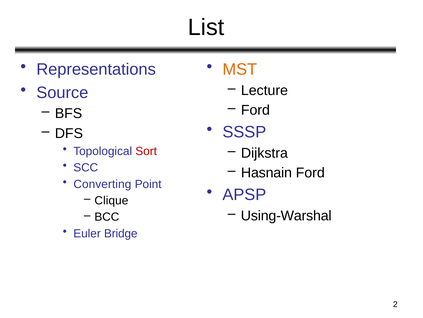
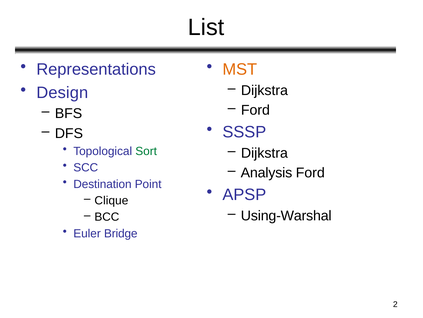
Lecture at (264, 90): Lecture -> Dijkstra
Source: Source -> Design
Sort colour: red -> green
Hasnain: Hasnain -> Analysis
Converting: Converting -> Destination
